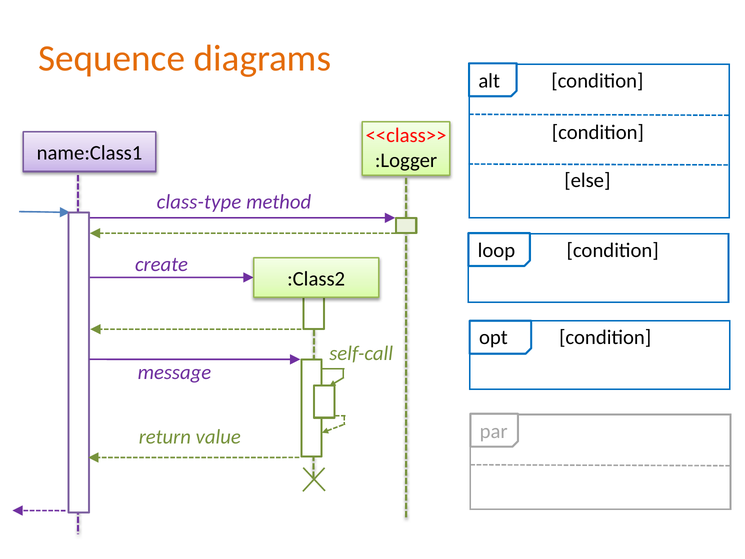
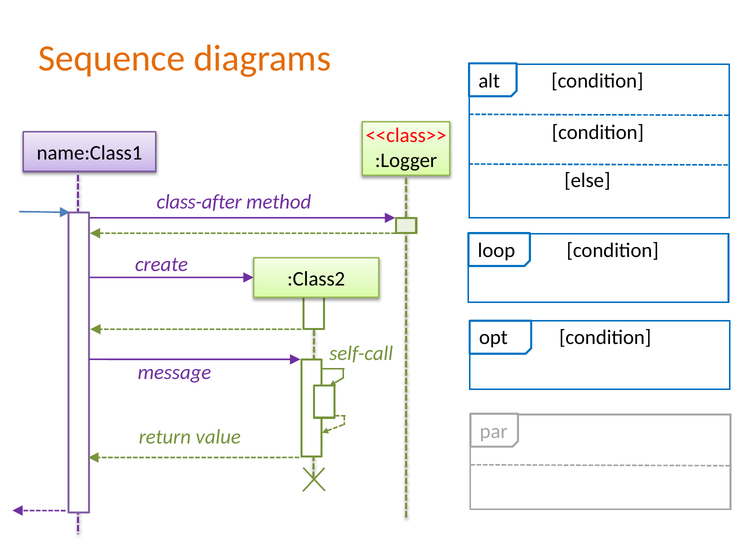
class-type: class-type -> class-after
